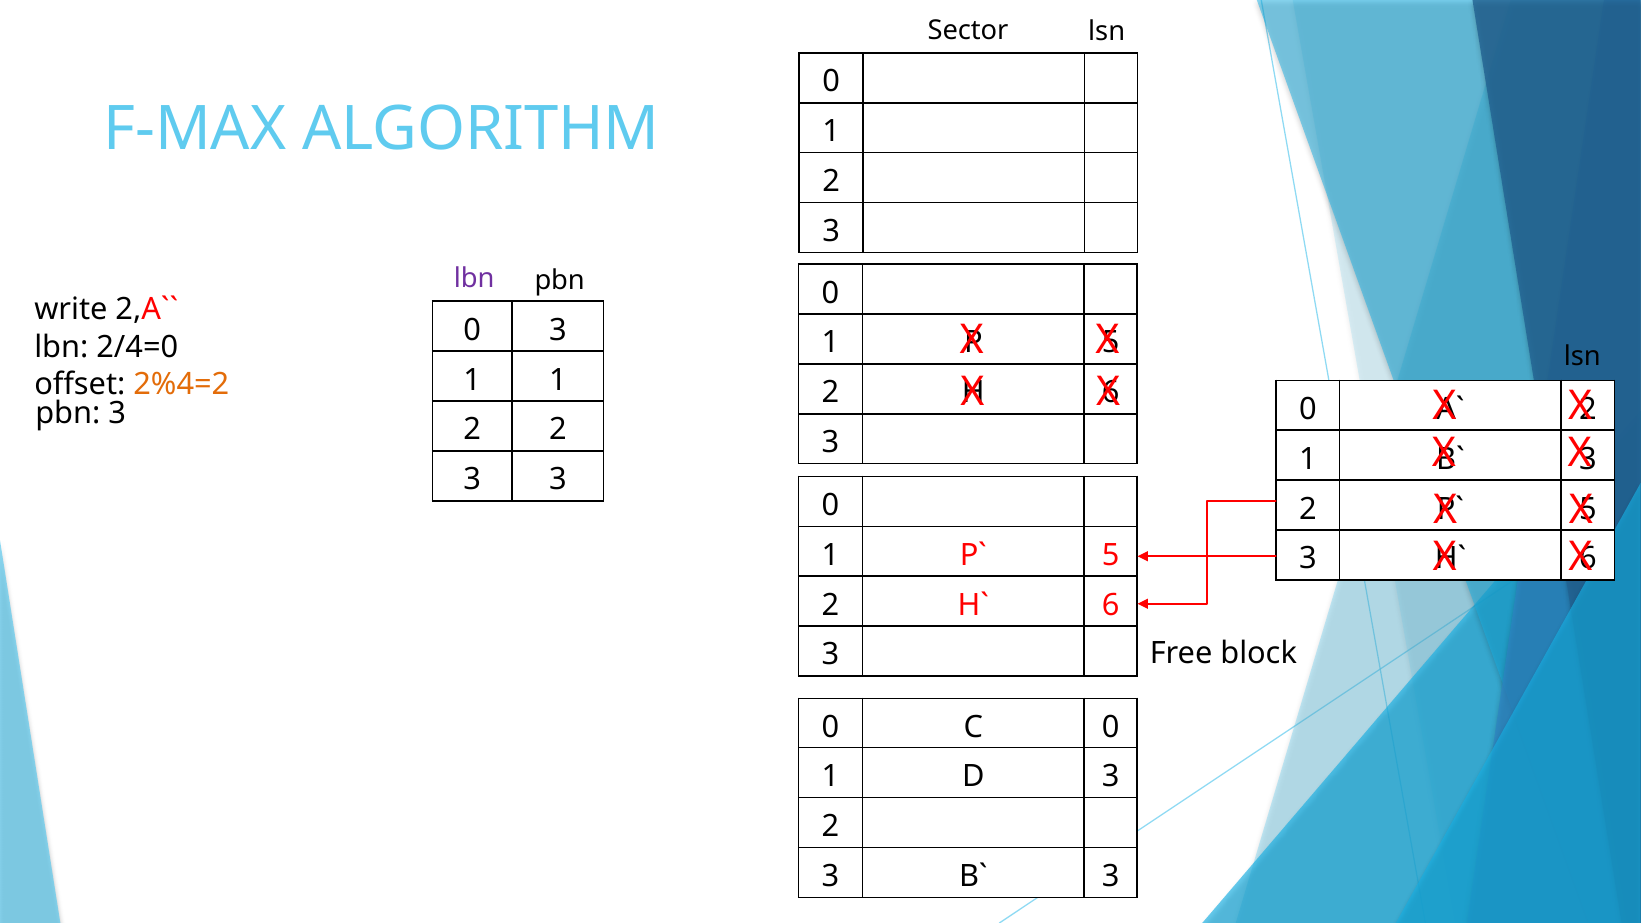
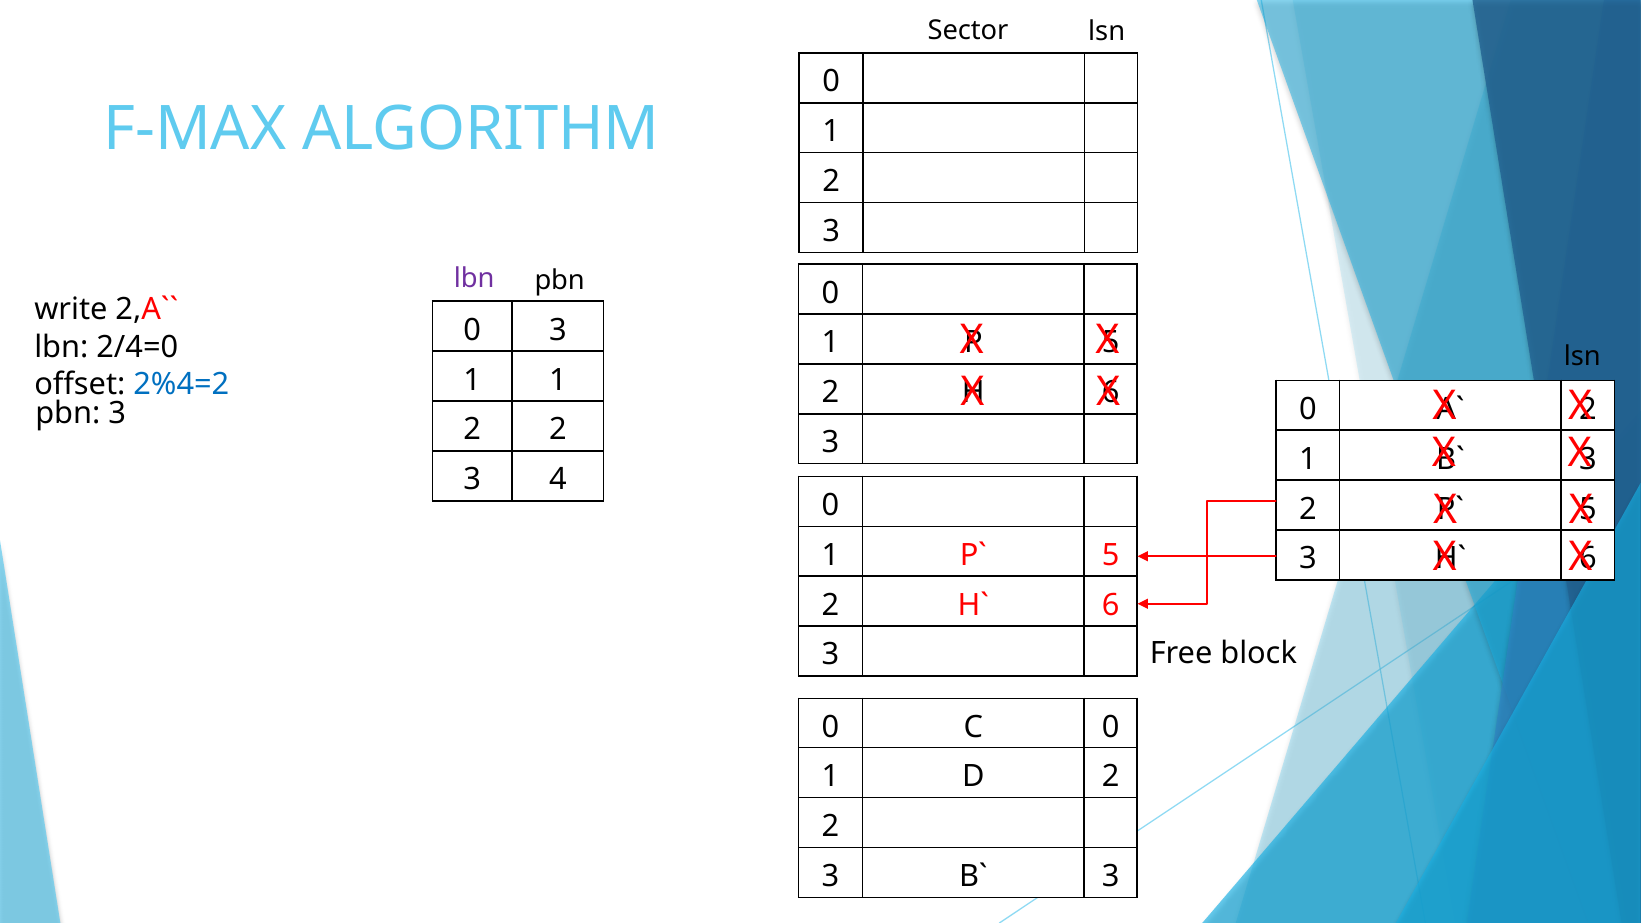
2%4=2 colour: orange -> blue
3 3: 3 -> 4
D 3: 3 -> 2
